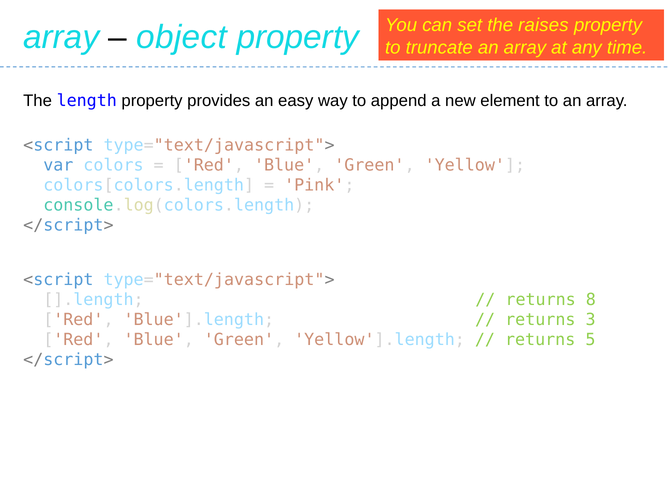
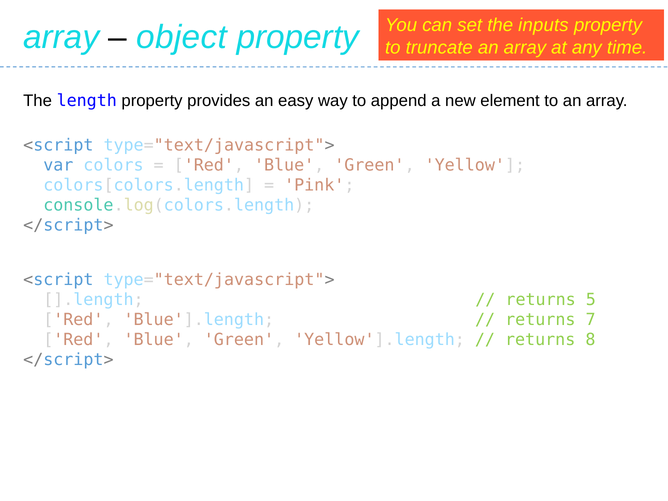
raises: raises -> inputs
8: 8 -> 5
3: 3 -> 7
5: 5 -> 8
